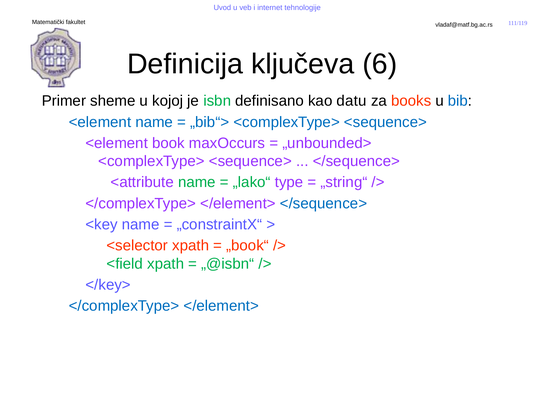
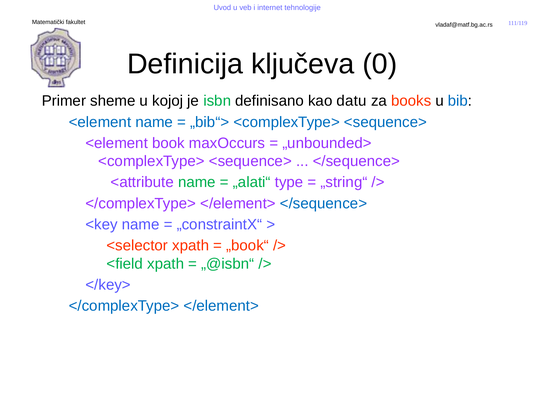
6: 6 -> 0
„lako“: „lako“ -> „alati“
